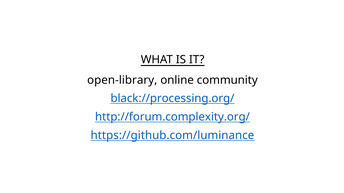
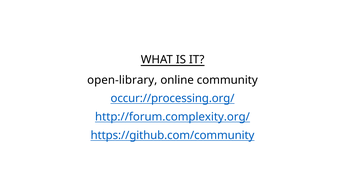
black://processing.org/: black://processing.org/ -> occur://processing.org/
https://github.com/luminance: https://github.com/luminance -> https://github.com/community
